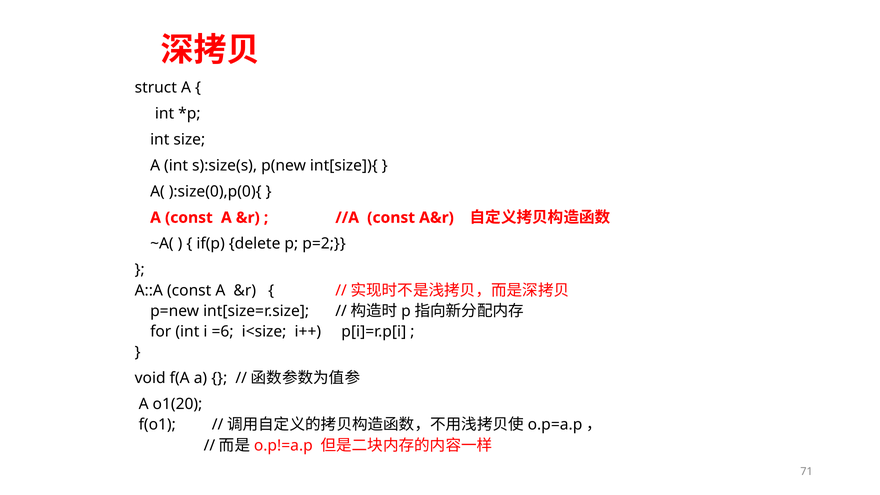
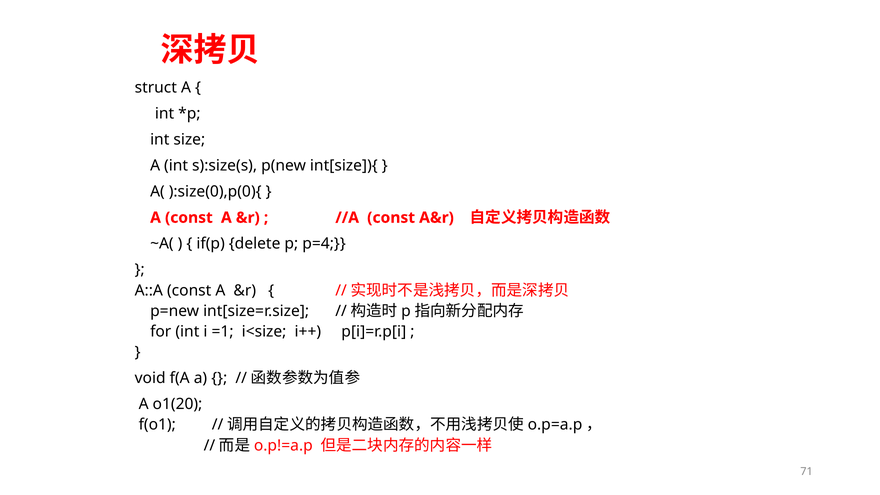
p=2: p=2 -> p=4
=6: =6 -> =1
